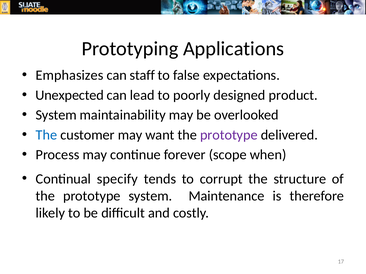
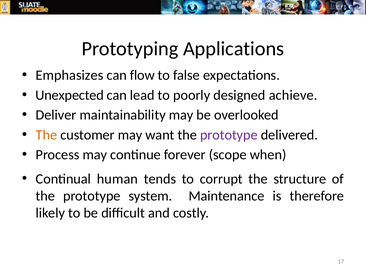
staff: staff -> flow
product: product -> achieve
System at (56, 115): System -> Deliver
The at (46, 135) colour: blue -> orange
specify: specify -> human
